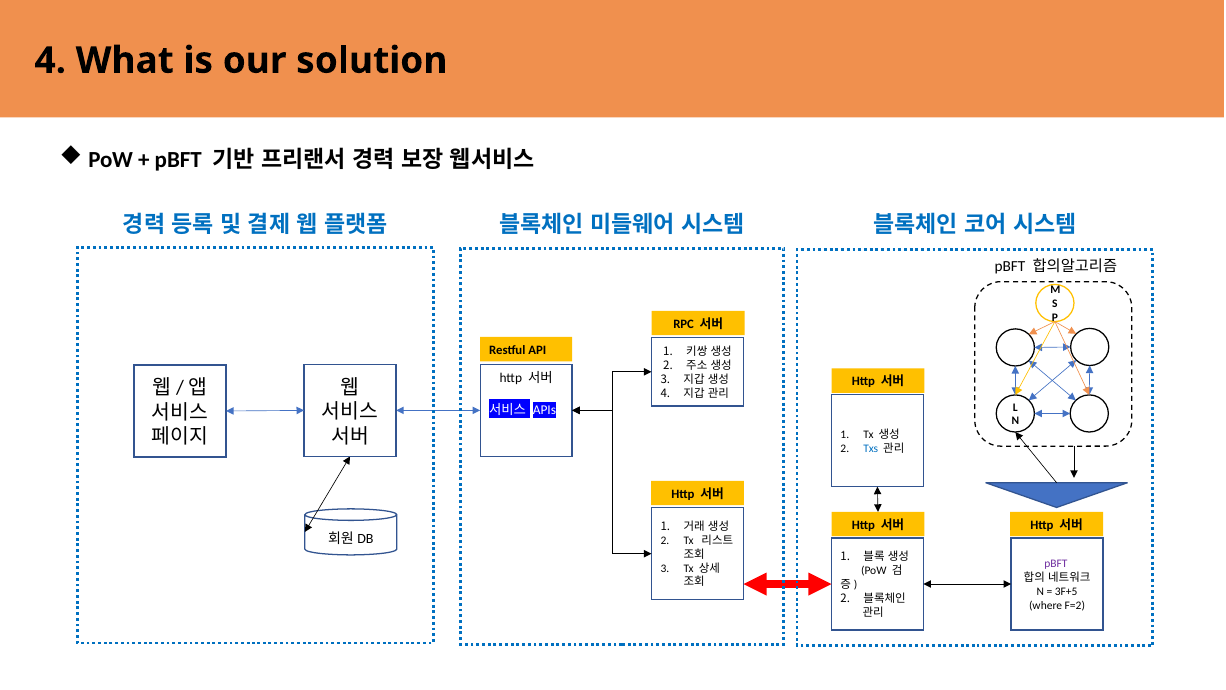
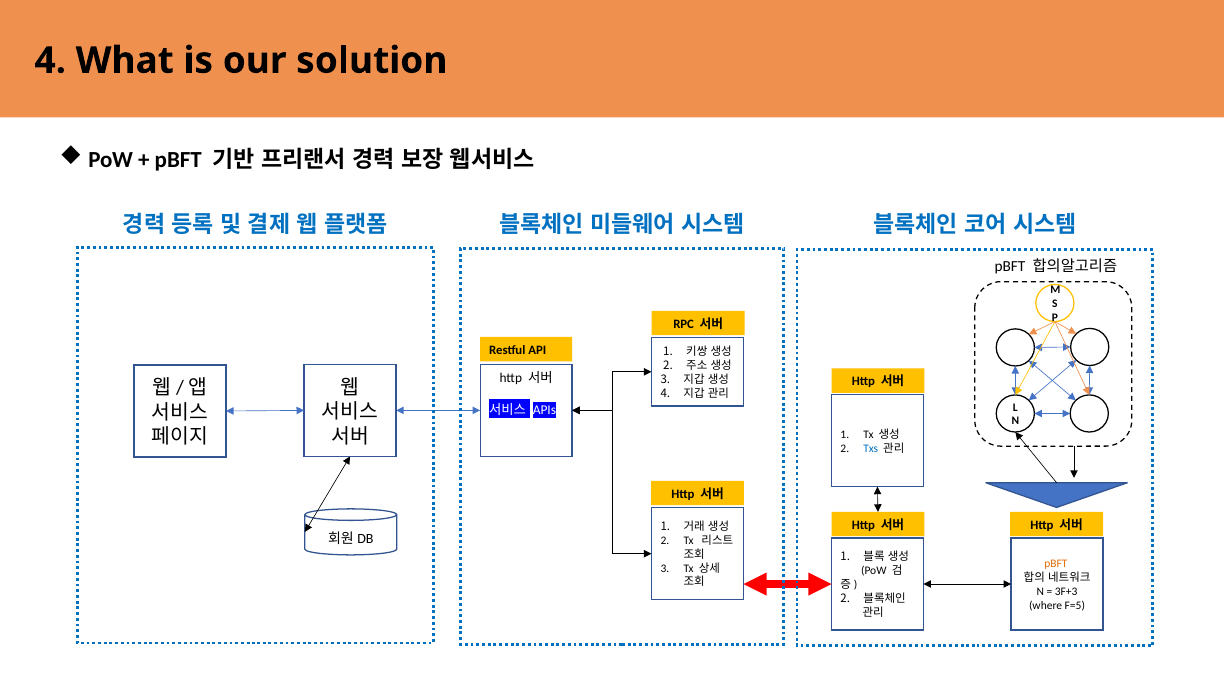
pBFT at (1056, 564) colour: purple -> orange
3F+5: 3F+5 -> 3F+3
F=2: F=2 -> F=5
